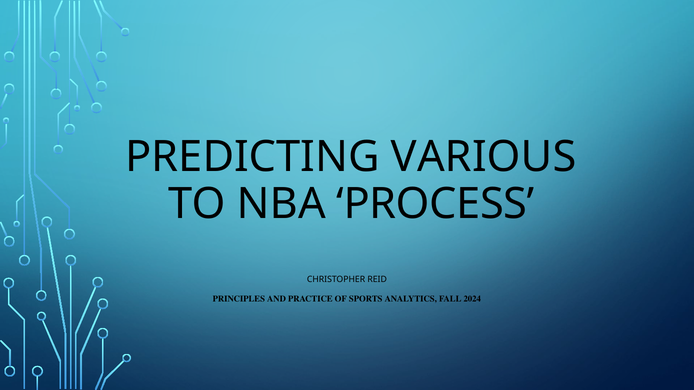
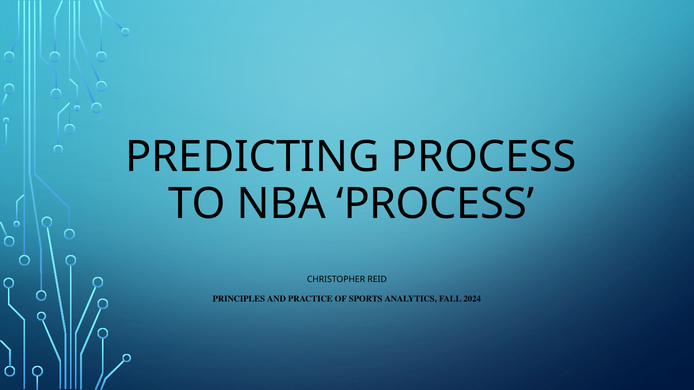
PREDICTING VARIOUS: VARIOUS -> PROCESS
